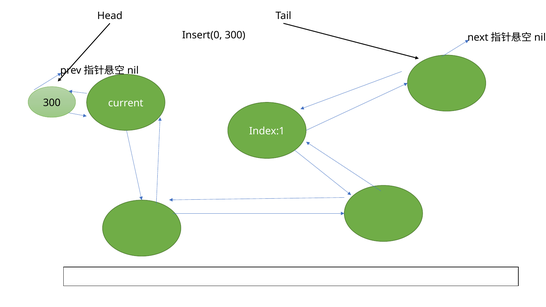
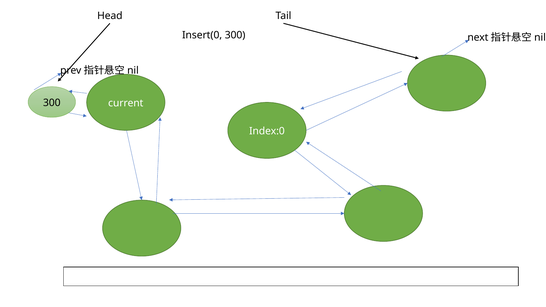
Index:1: Index:1 -> Index:0
